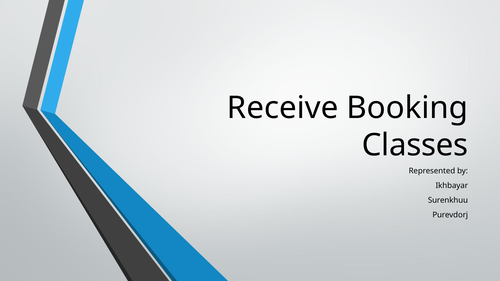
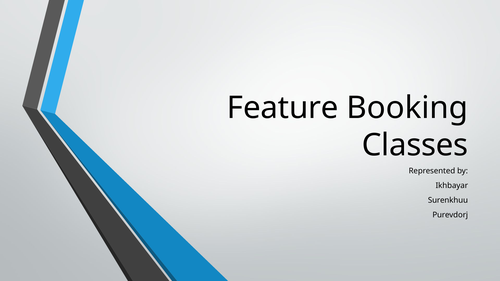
Receive: Receive -> Feature
